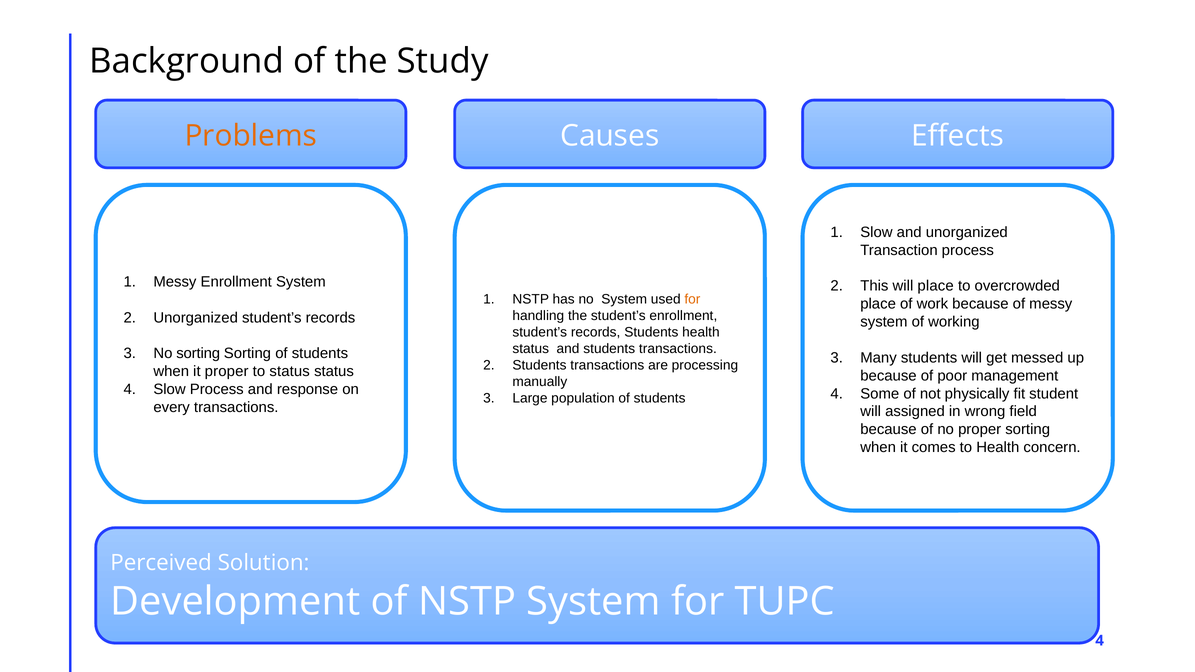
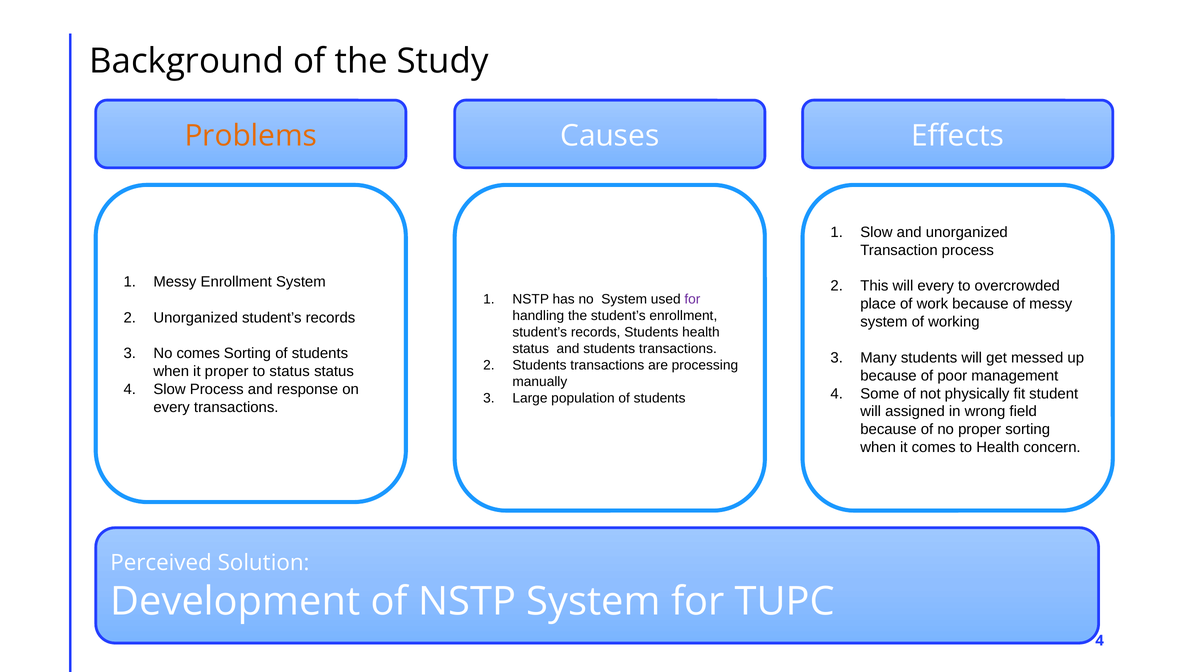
will place: place -> every
for at (692, 299) colour: orange -> purple
No sorting: sorting -> comes
